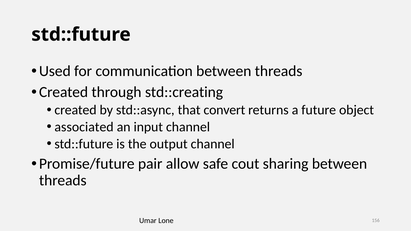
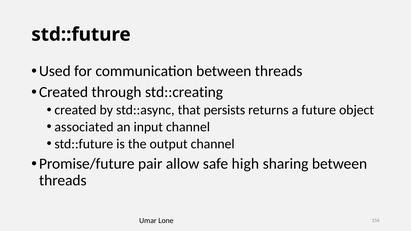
convert: convert -> persists
cout: cout -> high
